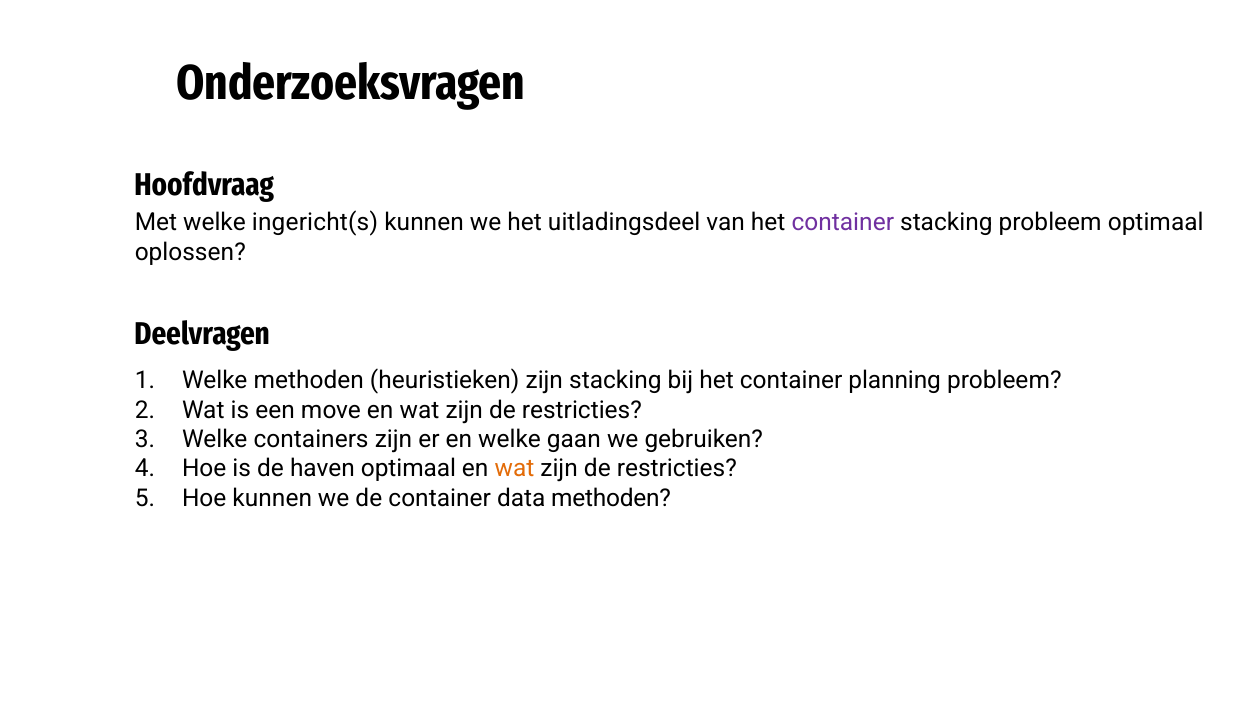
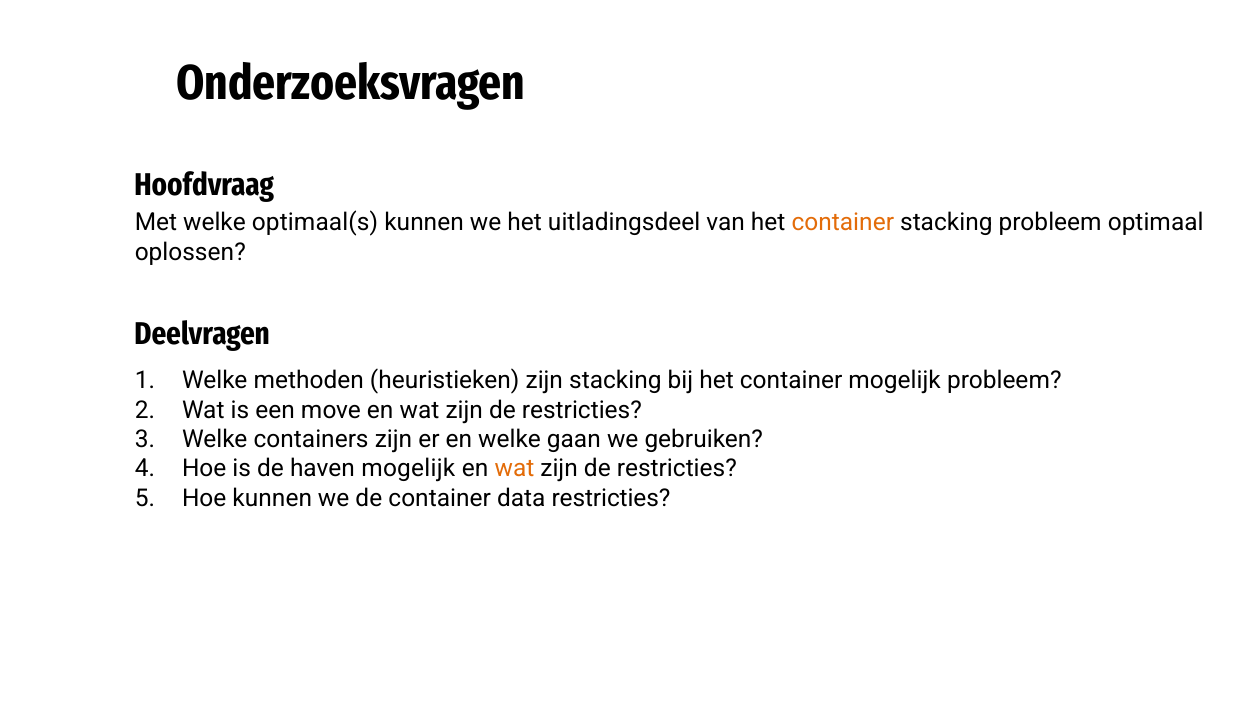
ingericht(s: ingericht(s -> optimaal(s
container at (843, 223) colour: purple -> orange
container planning: planning -> mogelijk
haven optimaal: optimaal -> mogelijk
data methoden: methoden -> restricties
